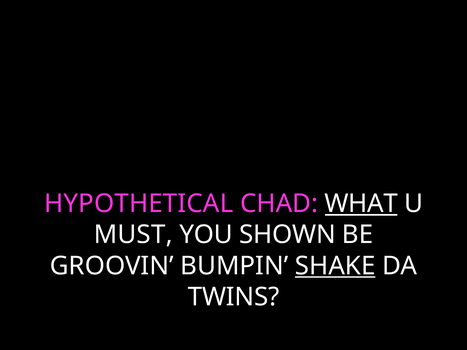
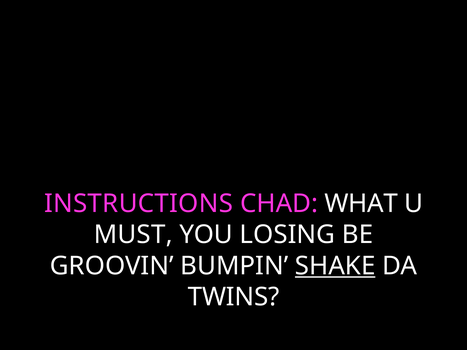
HYPOTHETICAL: HYPOTHETICAL -> INSTRUCTIONS
WHAT underline: present -> none
SHOWN: SHOWN -> LOSING
